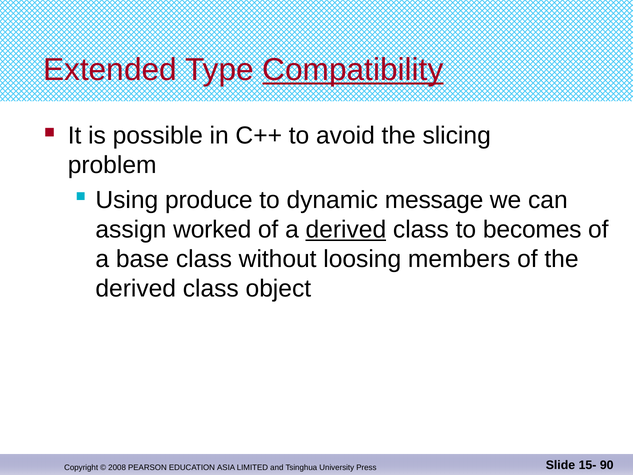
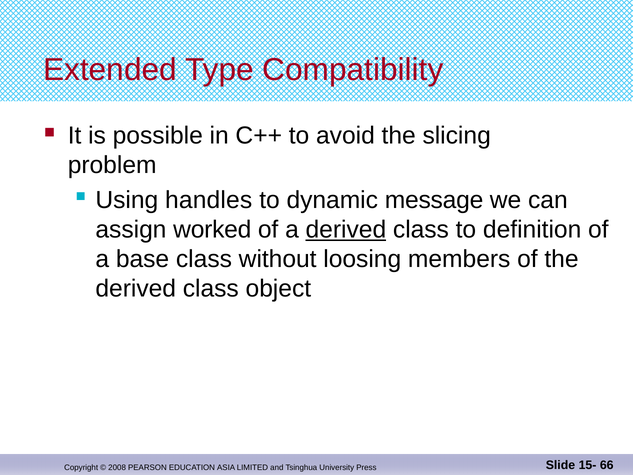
Compatibility underline: present -> none
produce: produce -> handles
becomes: becomes -> definition
90: 90 -> 66
